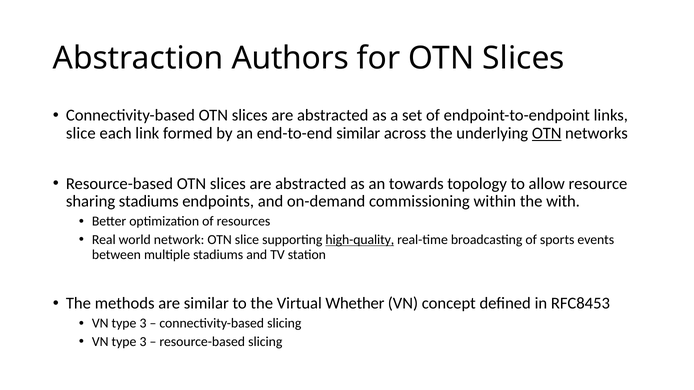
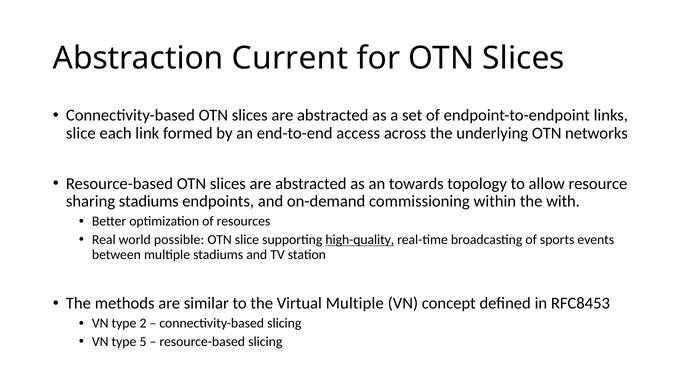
Authors: Authors -> Current
end-to-end similar: similar -> access
OTN at (547, 133) underline: present -> none
network: network -> possible
Virtual Whether: Whether -> Multiple
3 at (143, 324): 3 -> 2
3 at (143, 342): 3 -> 5
